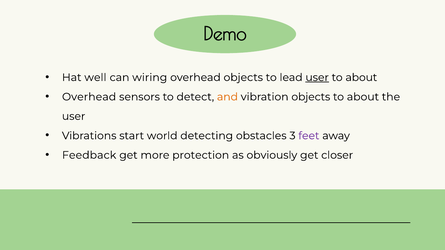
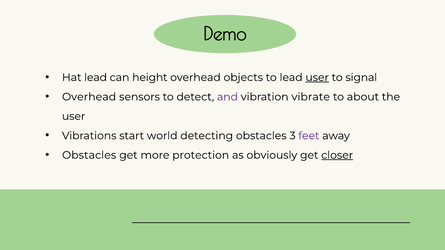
Hat well: well -> lead
wiring: wiring -> height
about at (361, 78): about -> signal
and colour: orange -> purple
vibration objects: objects -> vibrate
Feedback at (89, 155): Feedback -> Obstacles
closer underline: none -> present
